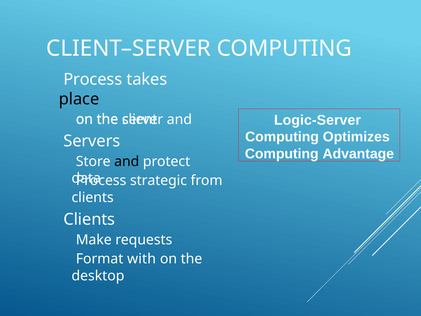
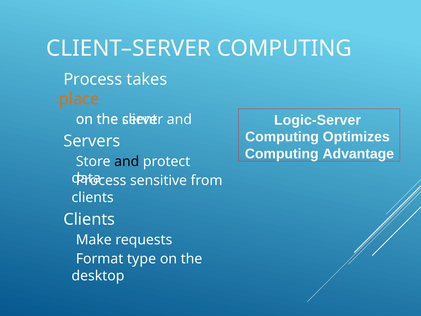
place colour: black -> orange
strategic: strategic -> sensitive
with: with -> type
